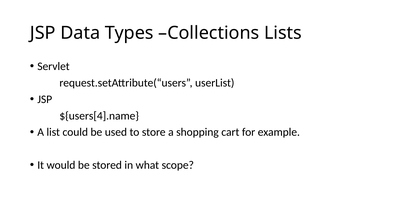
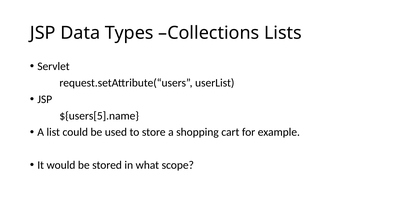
${users[4].name: ${users[4].name -> ${users[5].name
